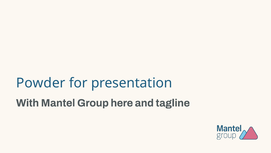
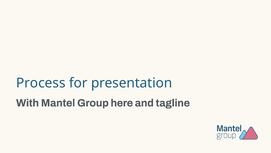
Powder: Powder -> Process
